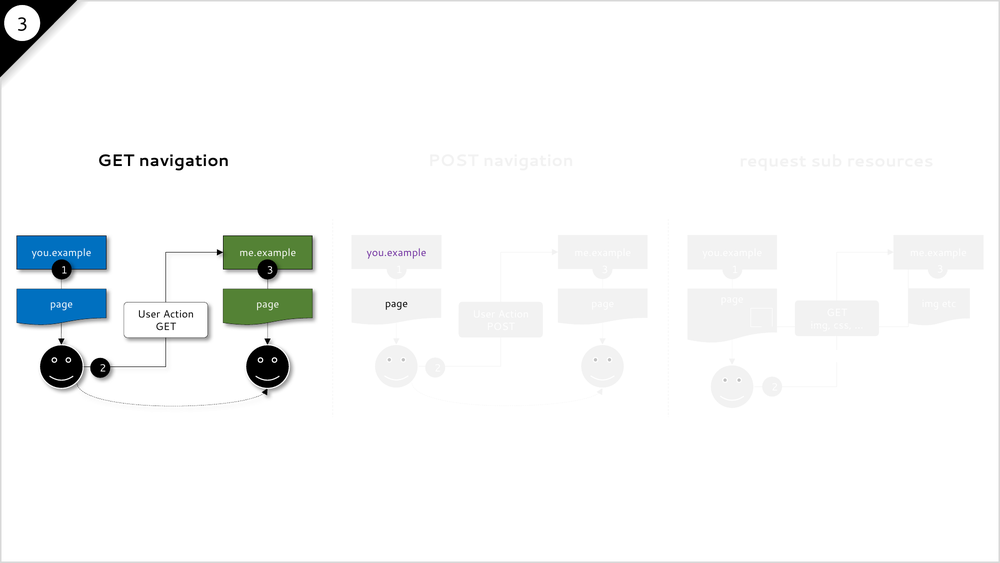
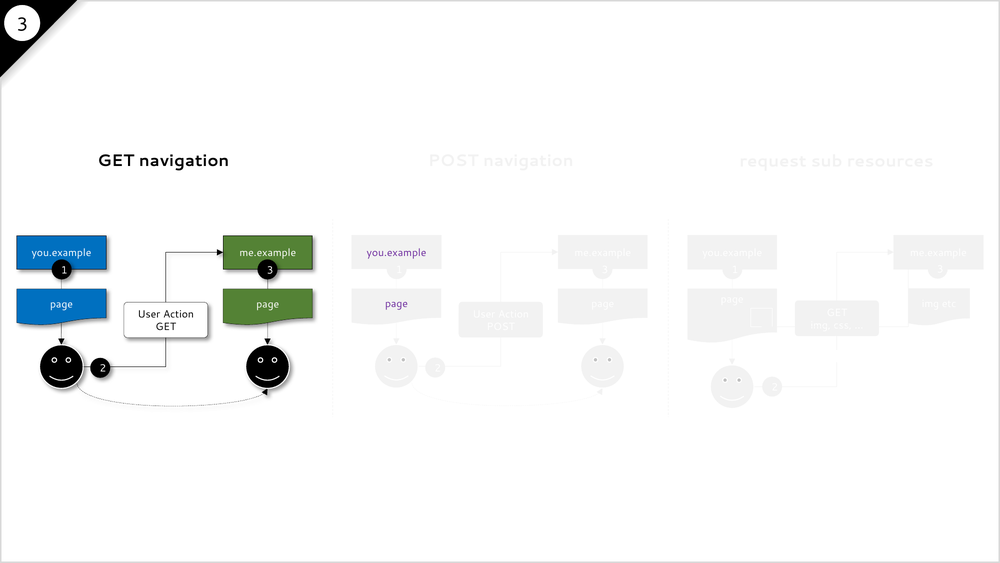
page at (396, 304) colour: black -> purple
